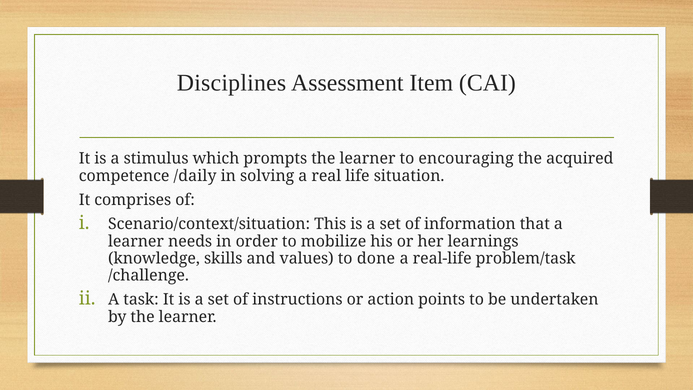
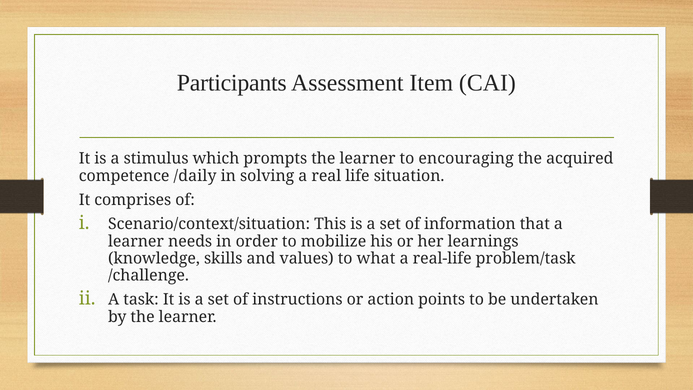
Disciplines: Disciplines -> Participants
done: done -> what
